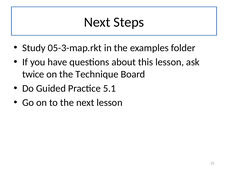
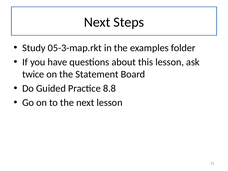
Technique: Technique -> Statement
5.1: 5.1 -> 8.8
